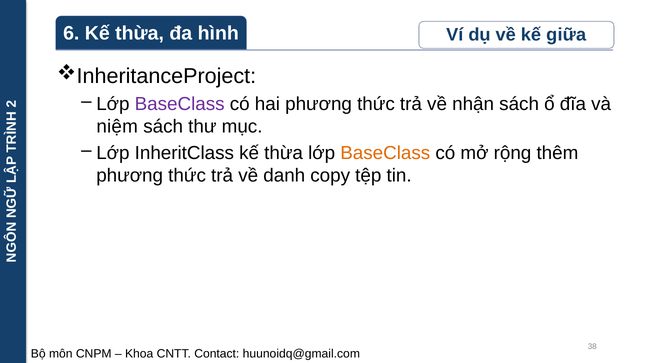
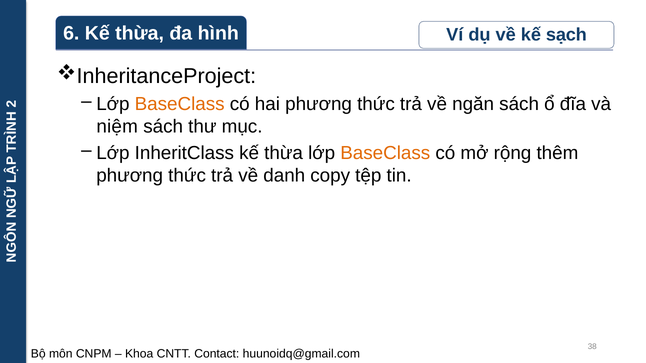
giữa: giữa -> sạch
BaseClass at (180, 104) colour: purple -> orange
nhận: nhận -> ngăn
